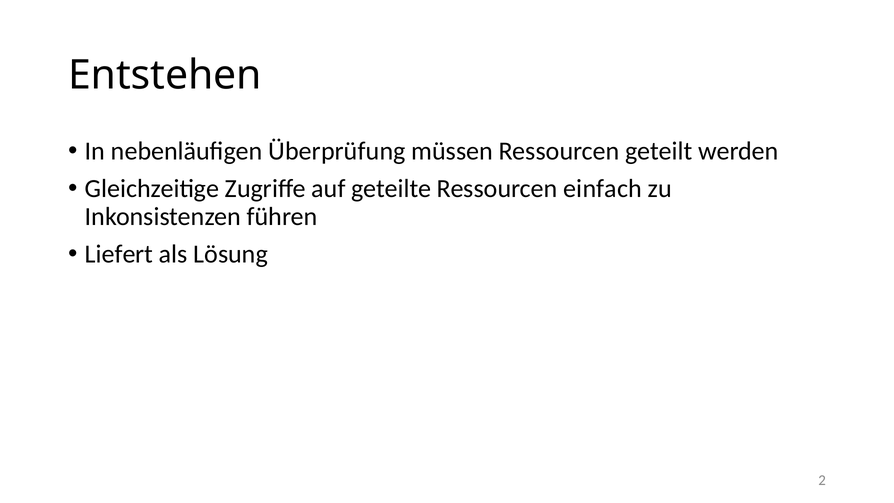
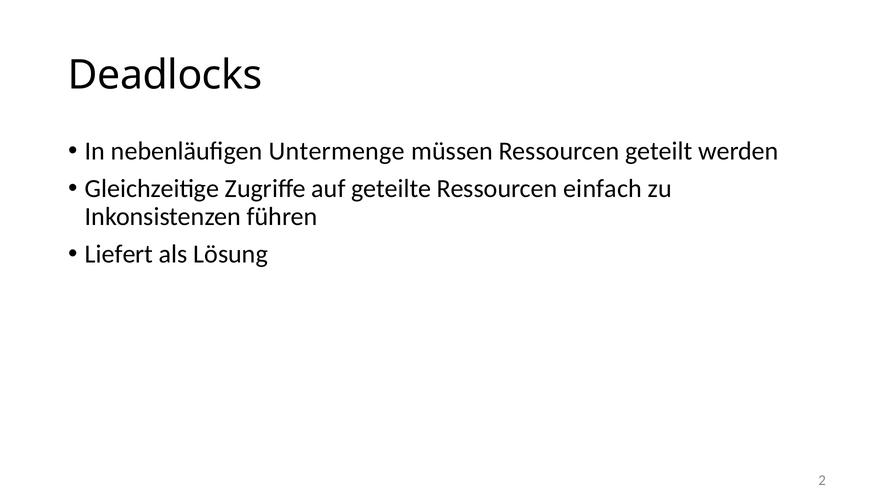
Entstehen: Entstehen -> Deadlocks
Überprüfung: Überprüfung -> Untermenge
